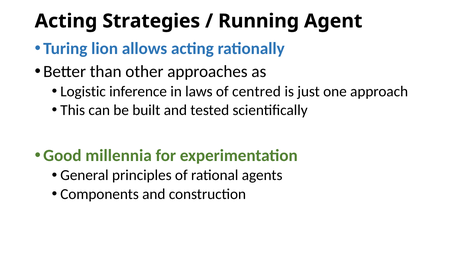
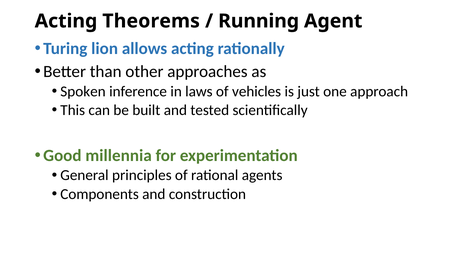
Strategies: Strategies -> Theorems
Logistic: Logistic -> Spoken
centred: centred -> vehicles
